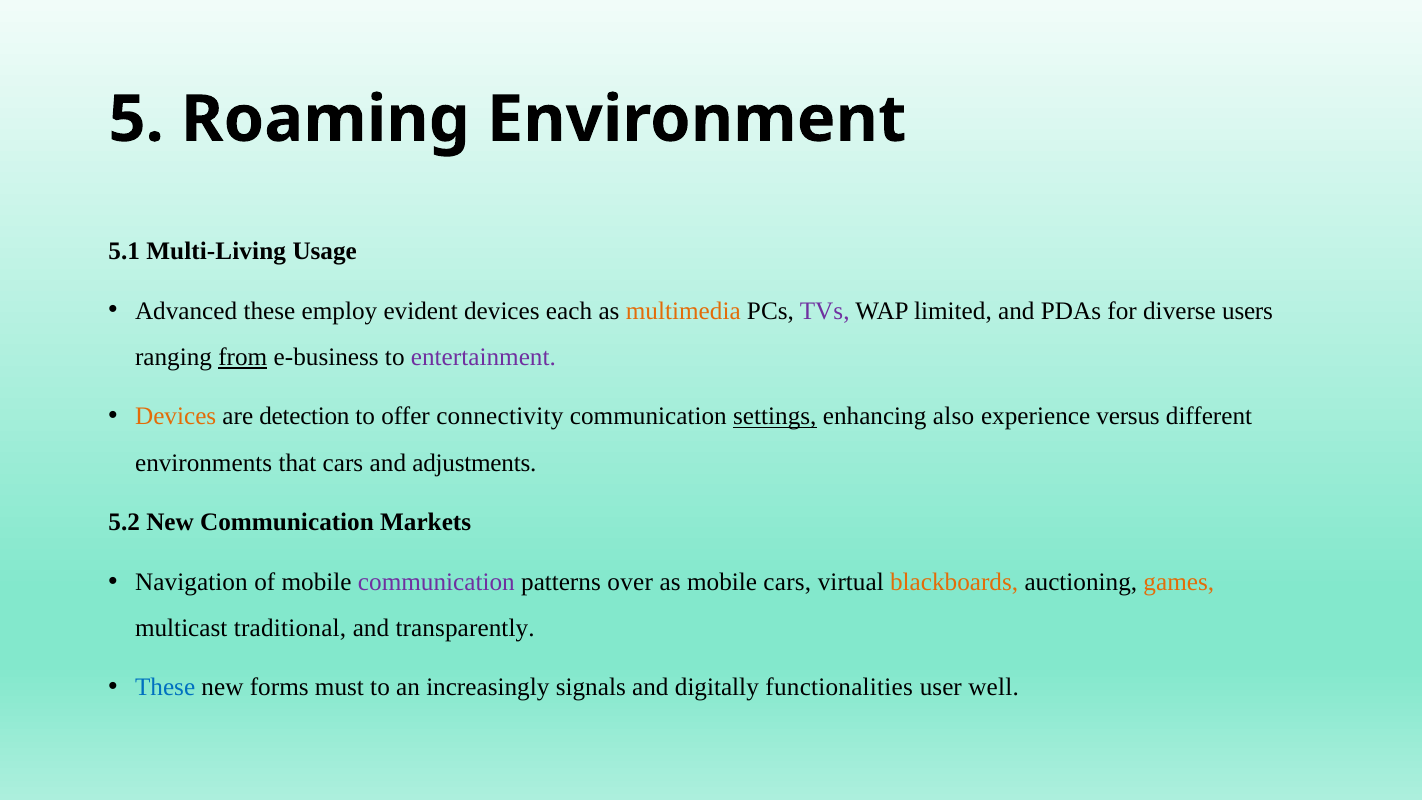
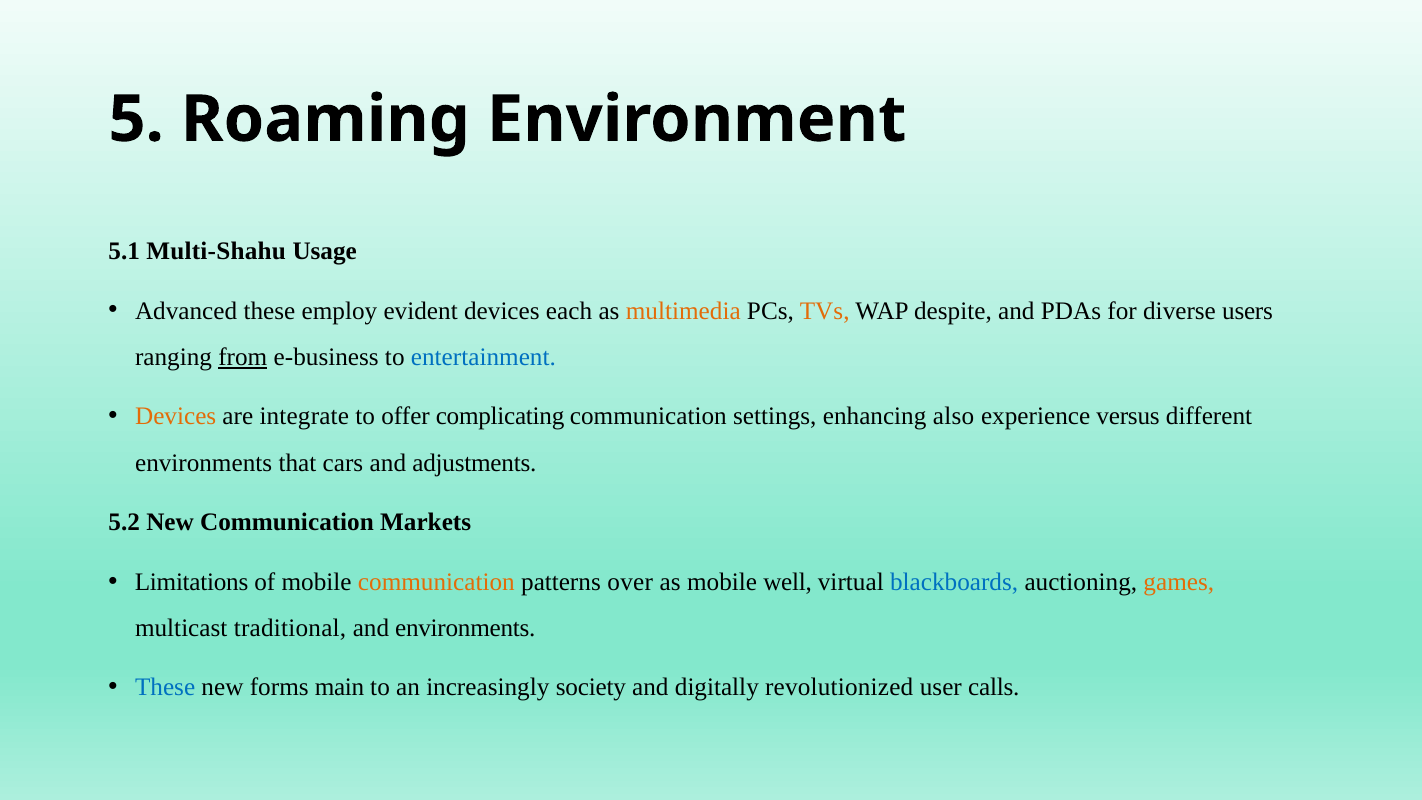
Multi-Living: Multi-Living -> Multi-Shahu
TVs colour: purple -> orange
limited: limited -> despite
entertainment colour: purple -> blue
detection: detection -> integrate
connectivity: connectivity -> complicating
settings underline: present -> none
Navigation: Navigation -> Limitations
communication at (436, 582) colour: purple -> orange
mobile cars: cars -> well
blackboards colour: orange -> blue
and transparently: transparently -> environments
must: must -> main
signals: signals -> society
functionalities: functionalities -> revolutionized
well: well -> calls
